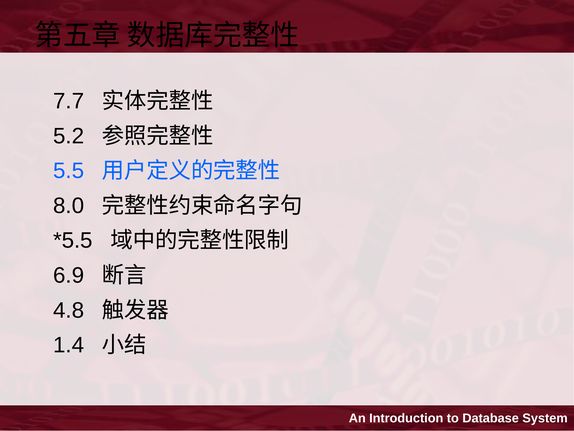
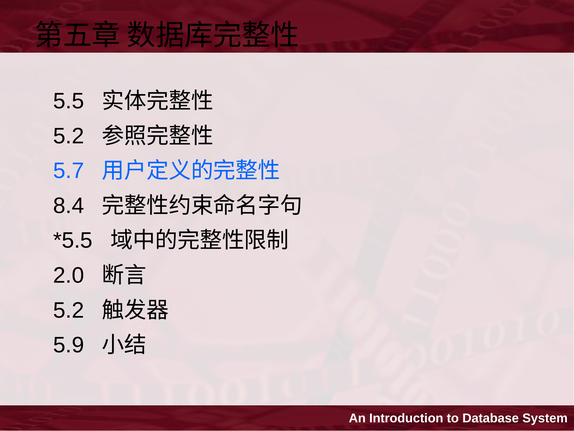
7.7: 7.7 -> 5.5
5.5: 5.5 -> 5.7
8.0: 8.0 -> 8.4
6.9: 6.9 -> 2.0
4.8 at (69, 310): 4.8 -> 5.2
1.4: 1.4 -> 5.9
